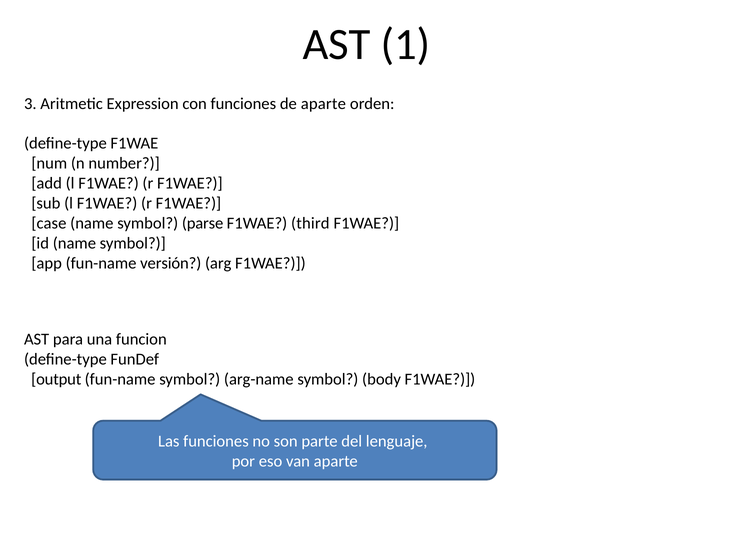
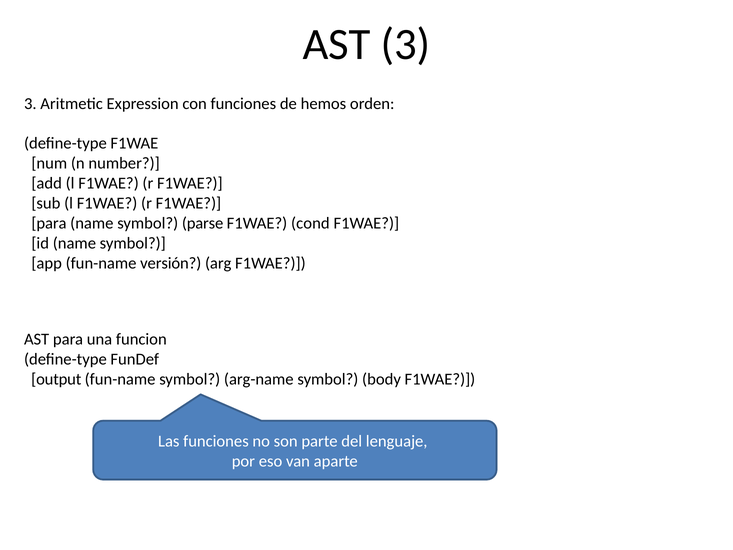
AST 1: 1 -> 3
de aparte: aparte -> hemos
case at (49, 223): case -> para
third: third -> cond
